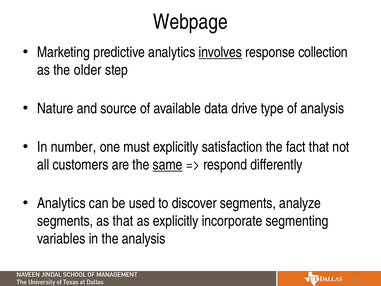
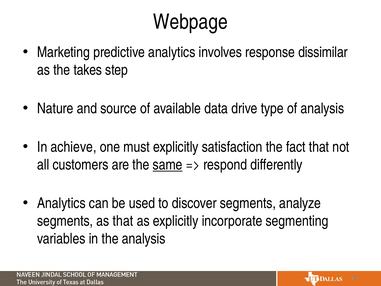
involves underline: present -> none
collection: collection -> dissimilar
older: older -> takes
number: number -> achieve
